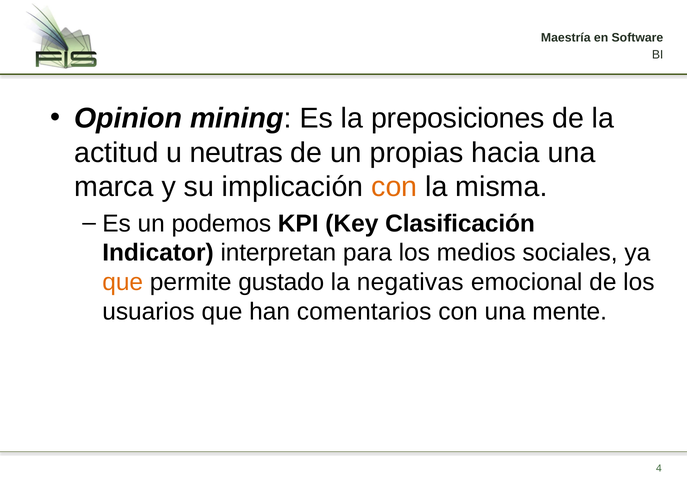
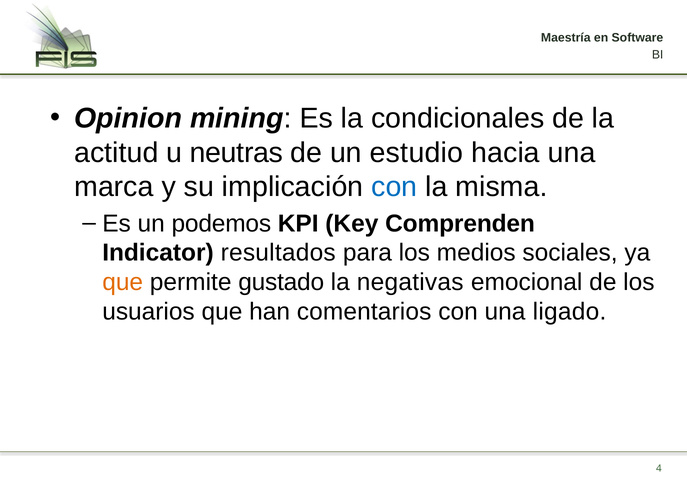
preposiciones: preposiciones -> condicionales
propias: propias -> estudio
con at (394, 187) colour: orange -> blue
Clasificación: Clasificación -> Comprenden
interpretan: interpretan -> resultados
mente: mente -> ligado
